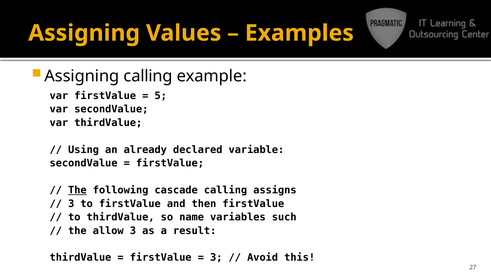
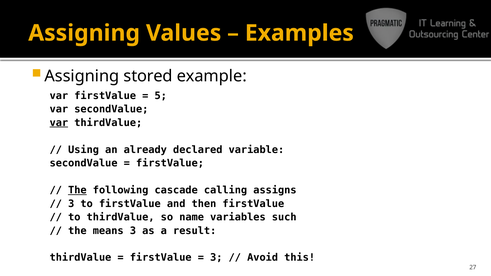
Assigning calling: calling -> stored
var at (59, 123) underline: none -> present
allow: allow -> means
